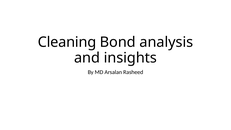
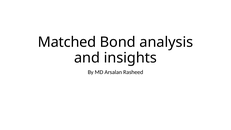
Cleaning: Cleaning -> Matched
